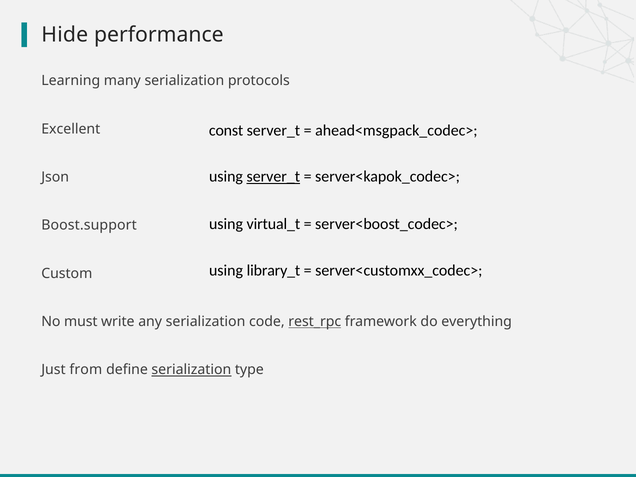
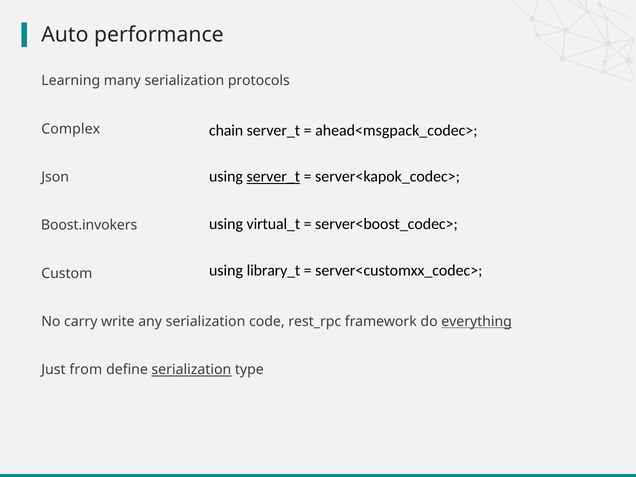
Hide: Hide -> Auto
const: const -> chain
Excellent: Excellent -> Complex
Boost.support: Boost.support -> Boost.invokers
must: must -> carry
rest_rpc underline: present -> none
everything underline: none -> present
